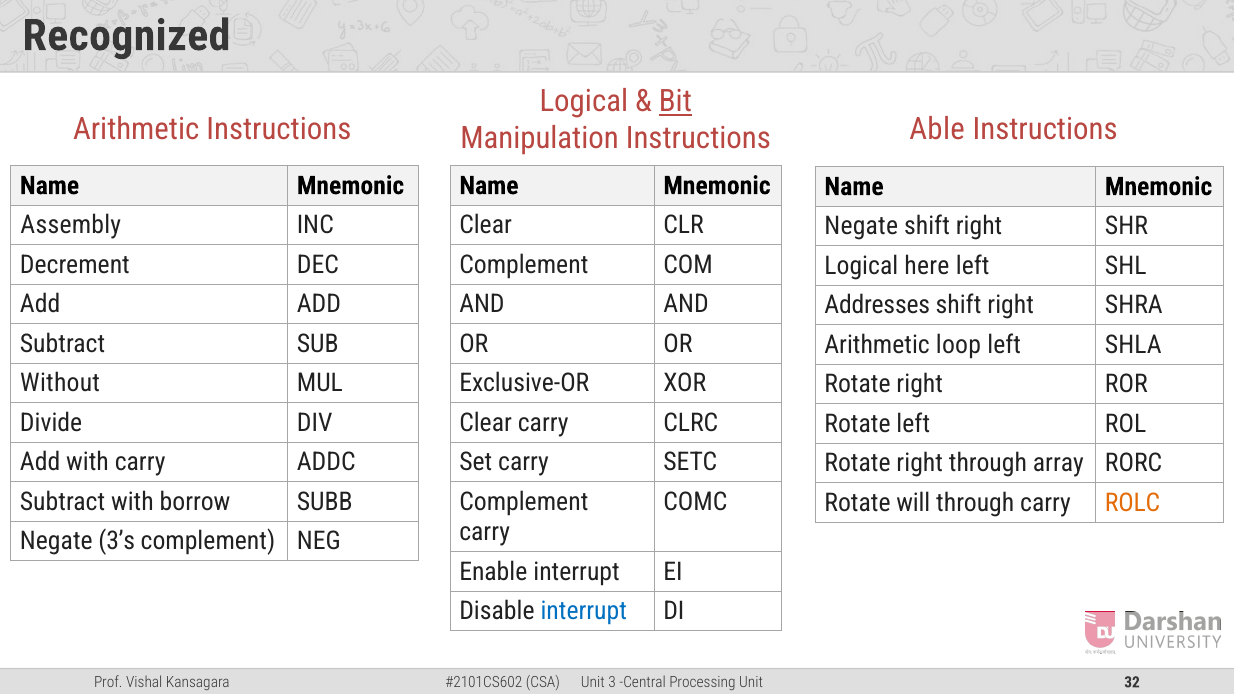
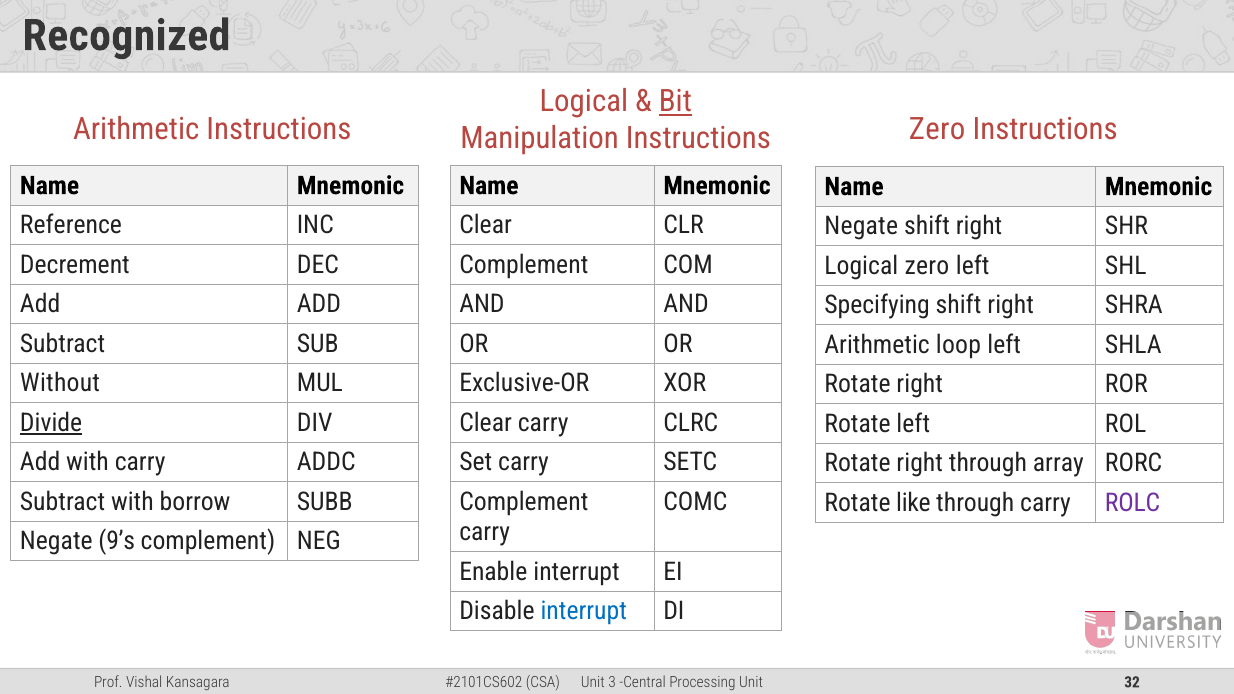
Instructions Able: Able -> Zero
Assembly: Assembly -> Reference
Logical here: here -> zero
Addresses: Addresses -> Specifying
Divide underline: none -> present
will: will -> like
ROLC colour: orange -> purple
3’s: 3’s -> 9’s
